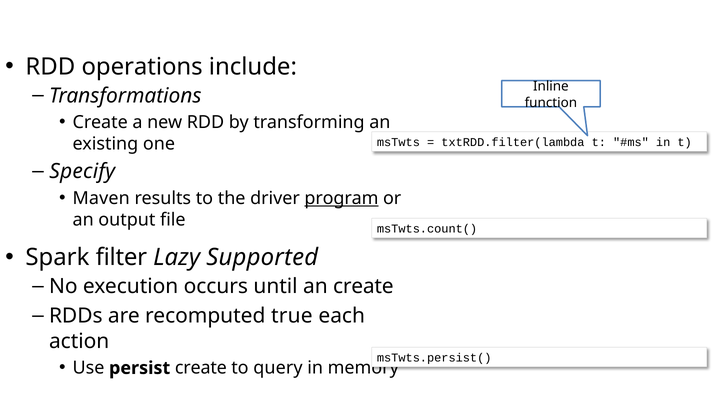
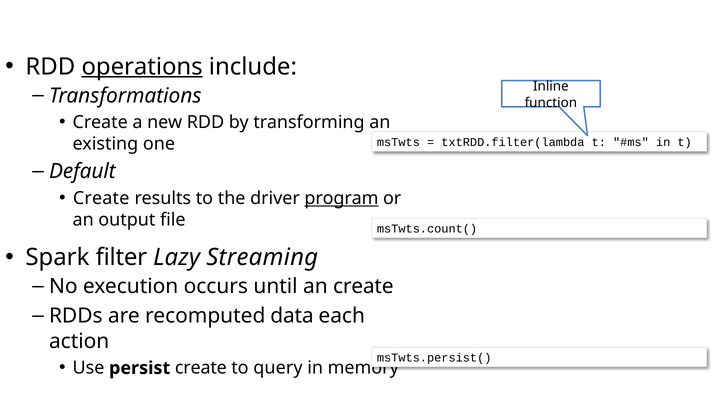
operations underline: none -> present
Specify: Specify -> Default
Maven at (101, 198): Maven -> Create
Supported: Supported -> Streaming
true: true -> data
